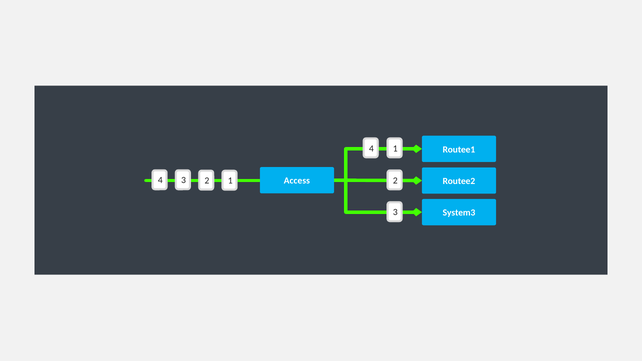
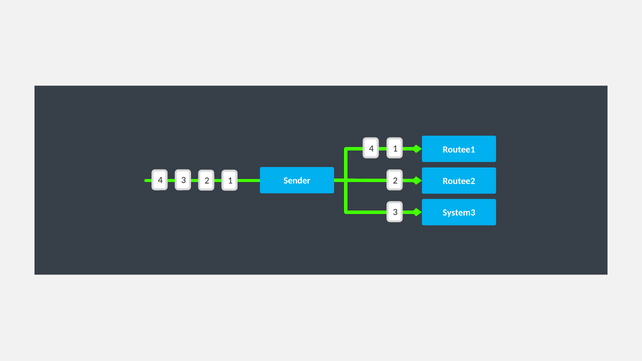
Access: Access -> Sender
